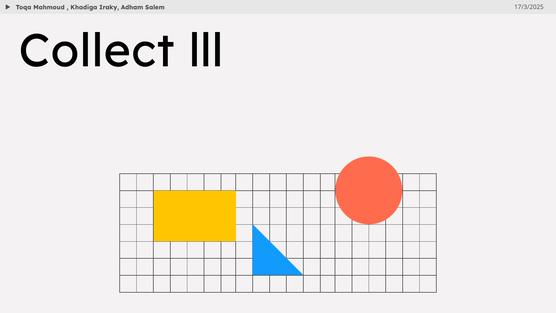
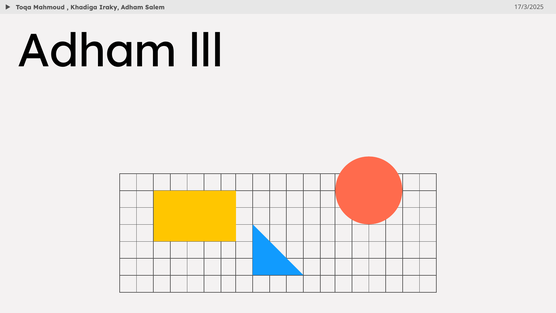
Collect at (97, 51): Collect -> Adham
